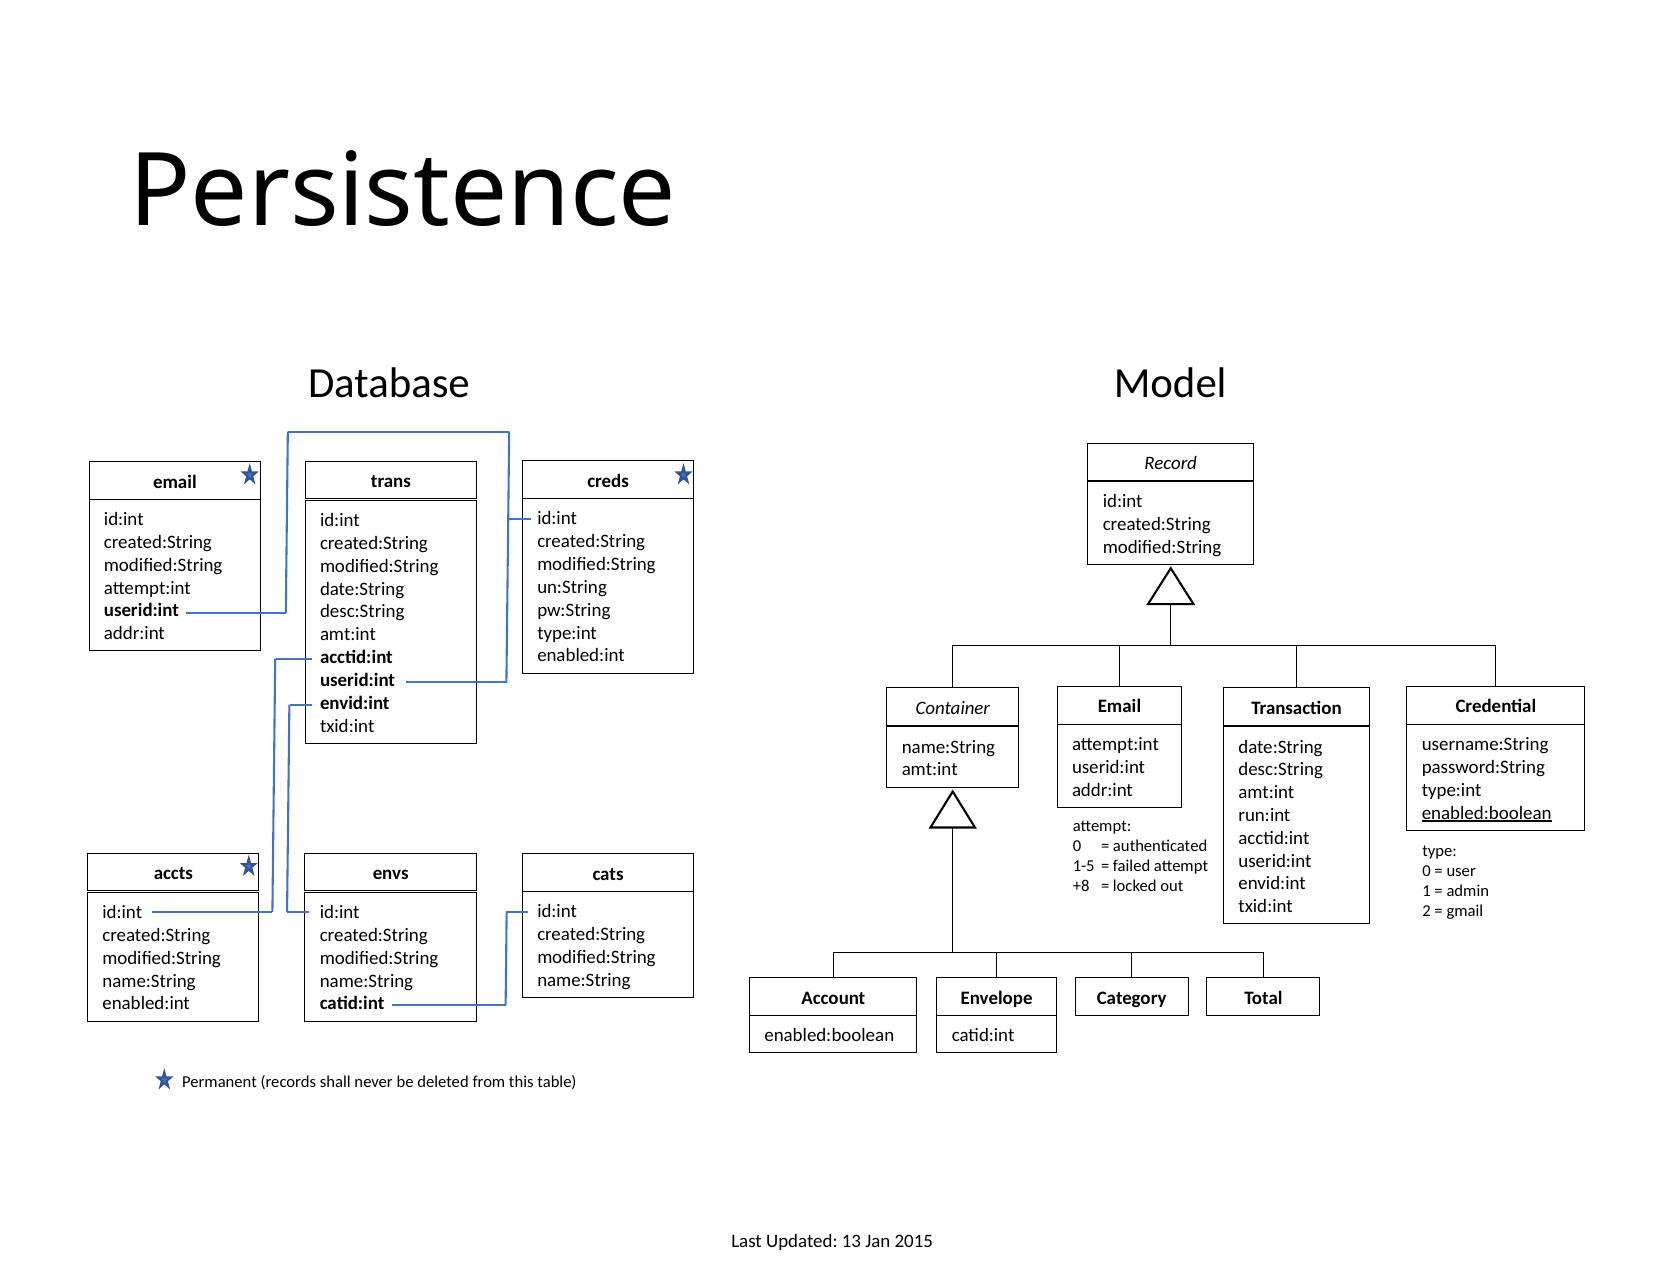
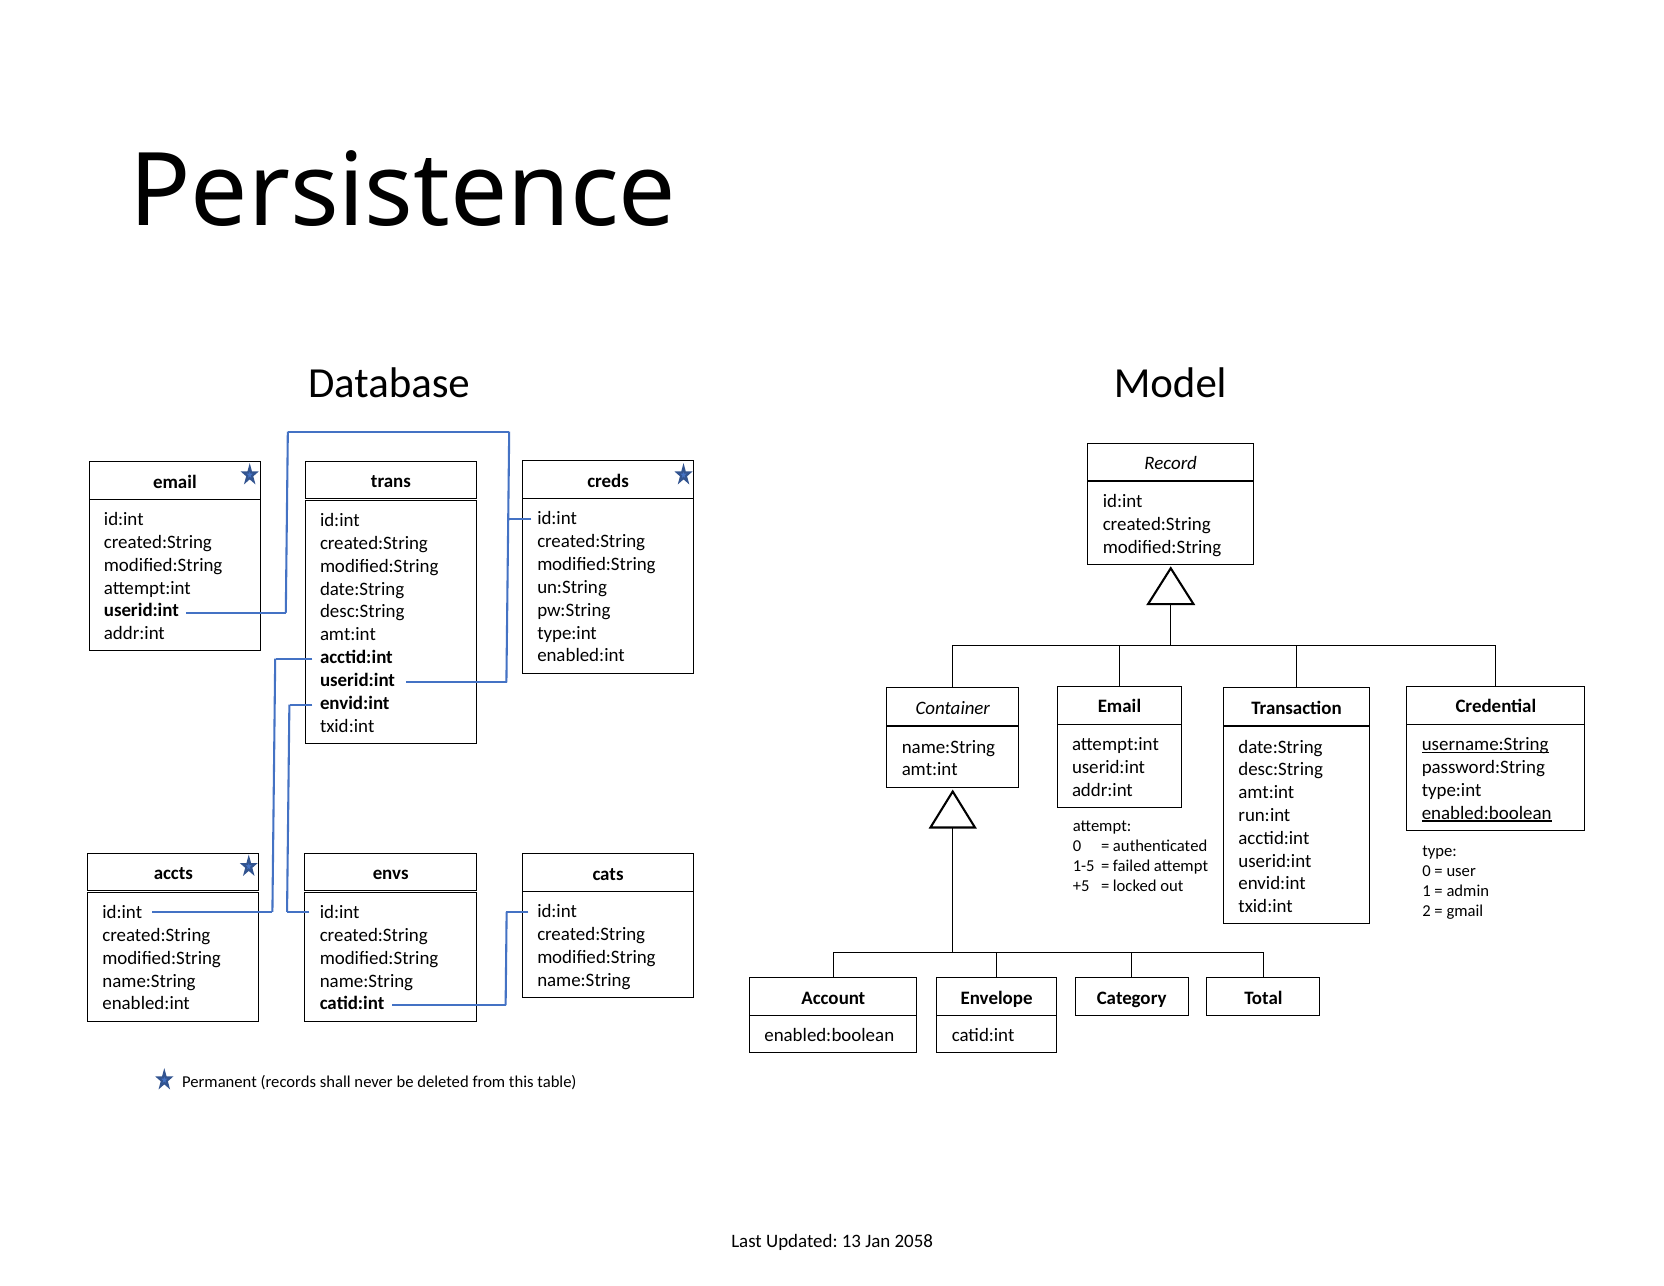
username:String underline: none -> present
+8: +8 -> +5
2015: 2015 -> 2058
